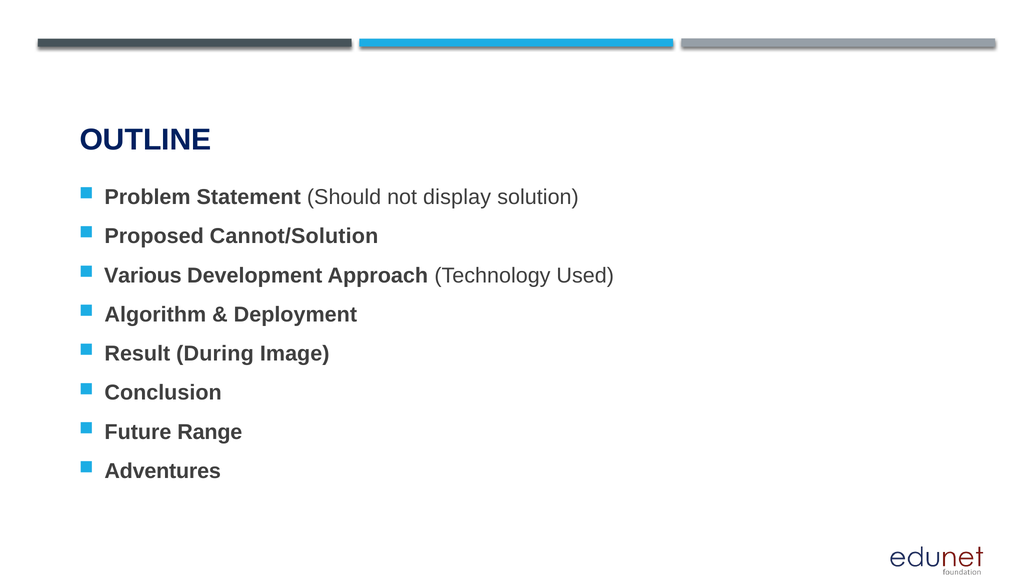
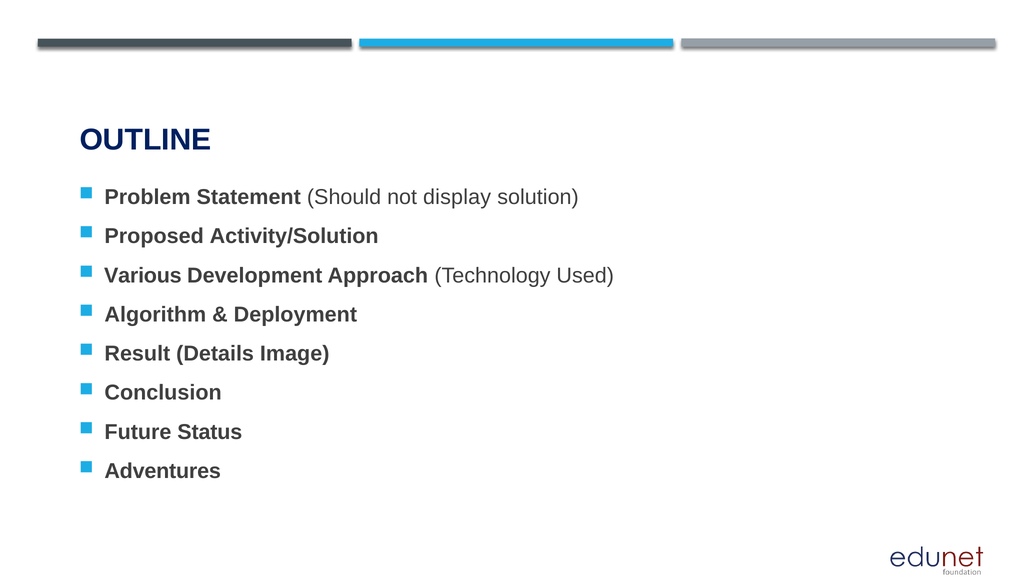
Cannot/Solution: Cannot/Solution -> Activity/Solution
During: During -> Details
Range: Range -> Status
